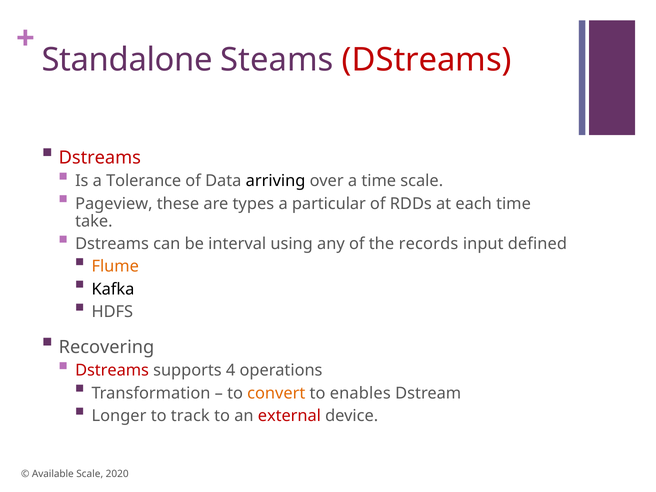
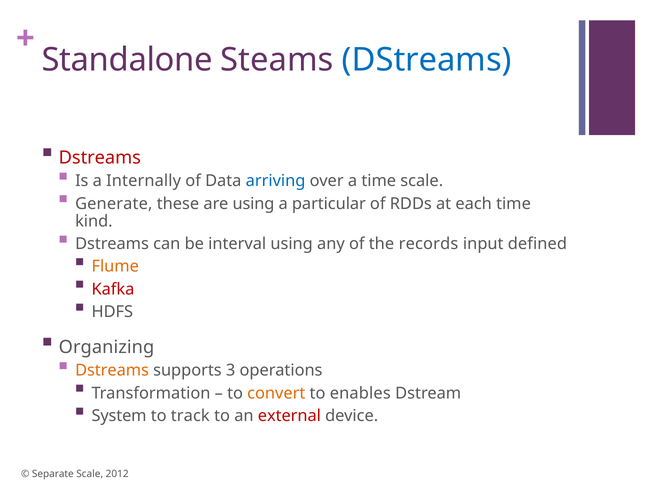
DStreams at (427, 60) colour: red -> blue
Tolerance: Tolerance -> Internally
arriving colour: black -> blue
Pageview: Pageview -> Generate
are types: types -> using
take: take -> kind
Kafka colour: black -> red
Recovering: Recovering -> Organizing
Dstreams at (112, 371) colour: red -> orange
4: 4 -> 3
Longer: Longer -> System
Available: Available -> Separate
2020: 2020 -> 2012
